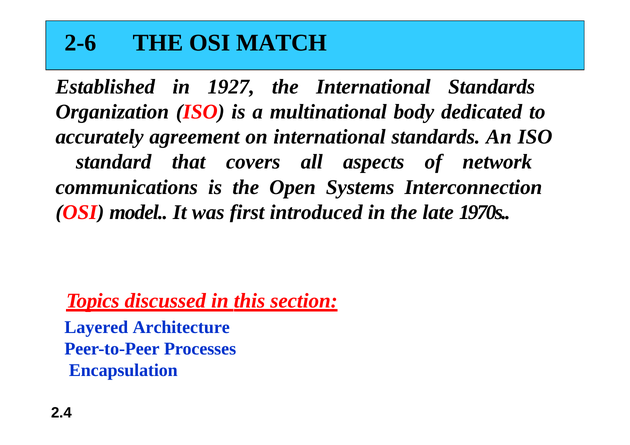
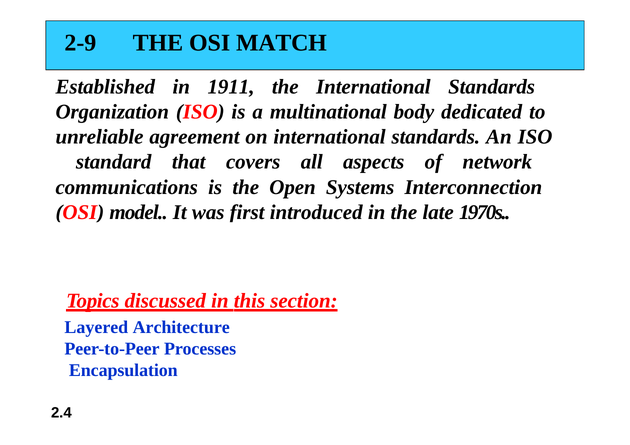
2-6: 2-6 -> 2-9
1927: 1927 -> 1911
accurately: accurately -> unreliable
